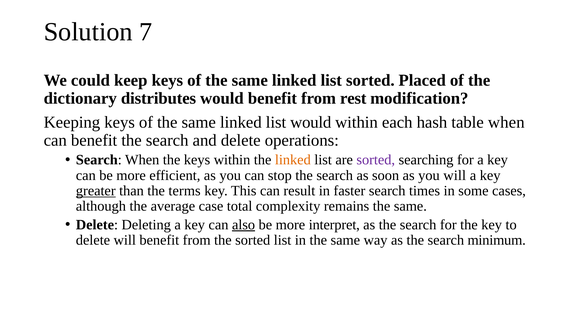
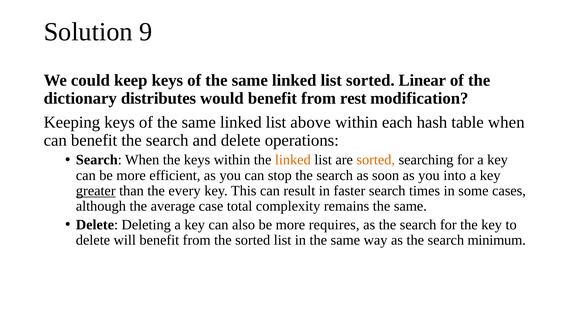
7: 7 -> 9
Placed: Placed -> Linear
list would: would -> above
sorted at (376, 160) colour: purple -> orange
you will: will -> into
terms: terms -> every
also underline: present -> none
interpret: interpret -> requires
